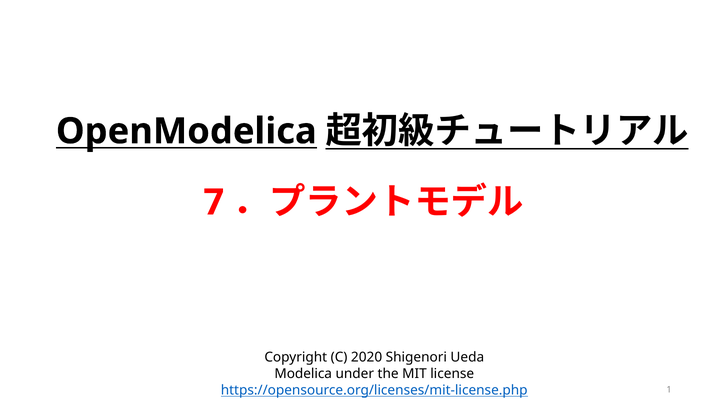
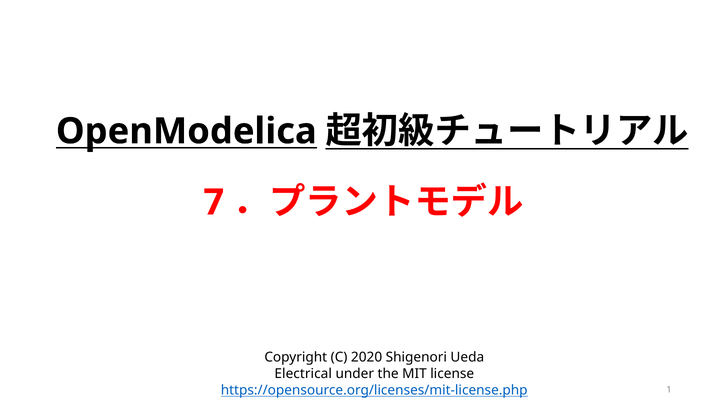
Modelica: Modelica -> Electrical
